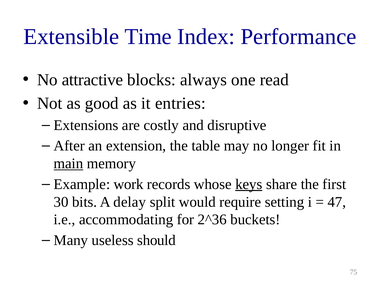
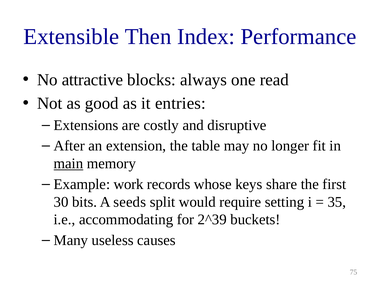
Time: Time -> Then
keys underline: present -> none
delay: delay -> seeds
47: 47 -> 35
2^36: 2^36 -> 2^39
should: should -> causes
